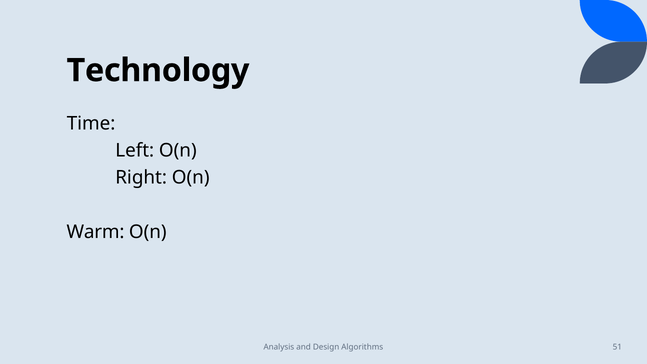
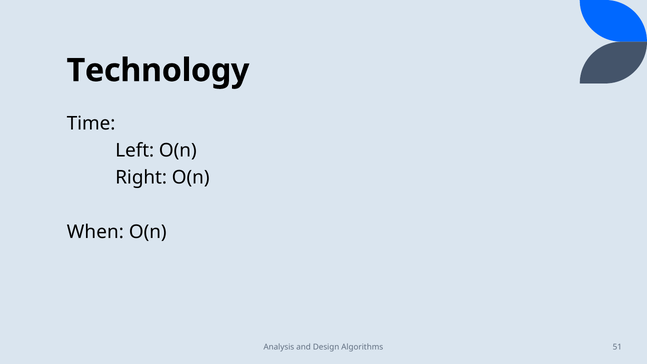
Warm: Warm -> When
